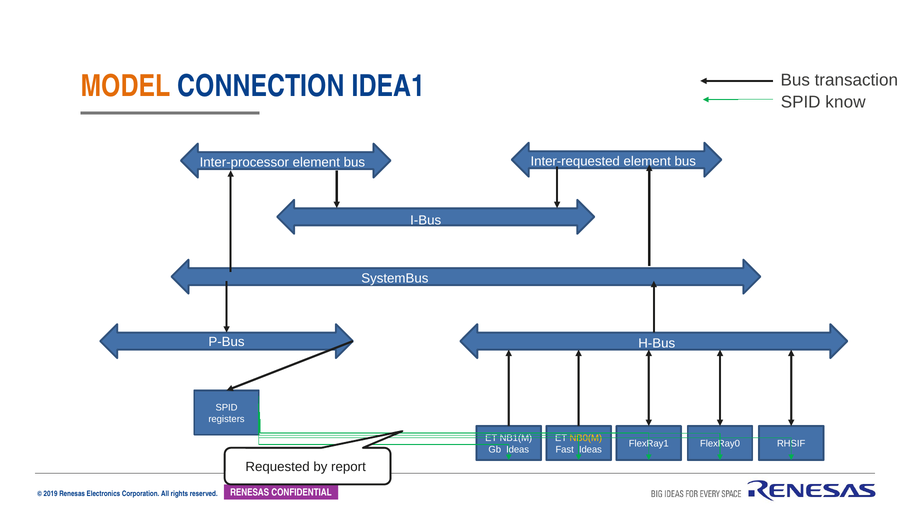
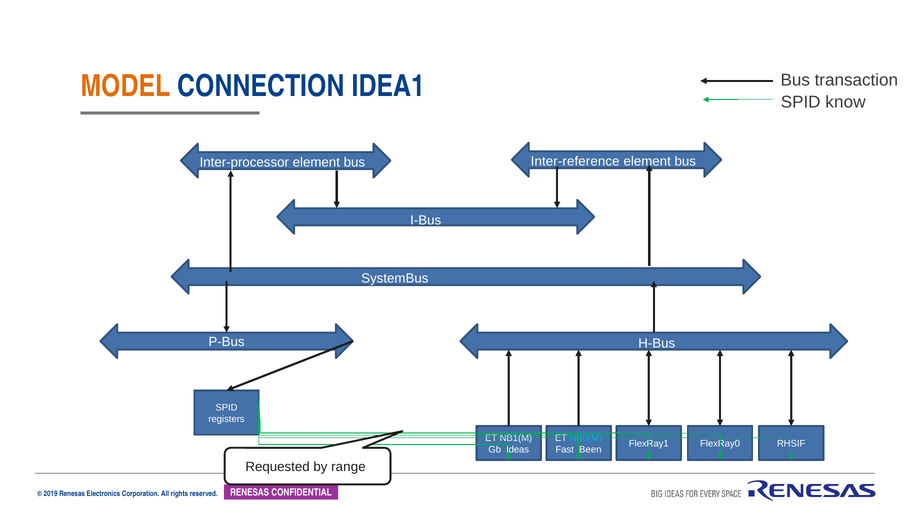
Inter-requested: Inter-requested -> Inter-reference
NB0(M colour: yellow -> light blue
Fast Ideas: Ideas -> Been
report: report -> range
